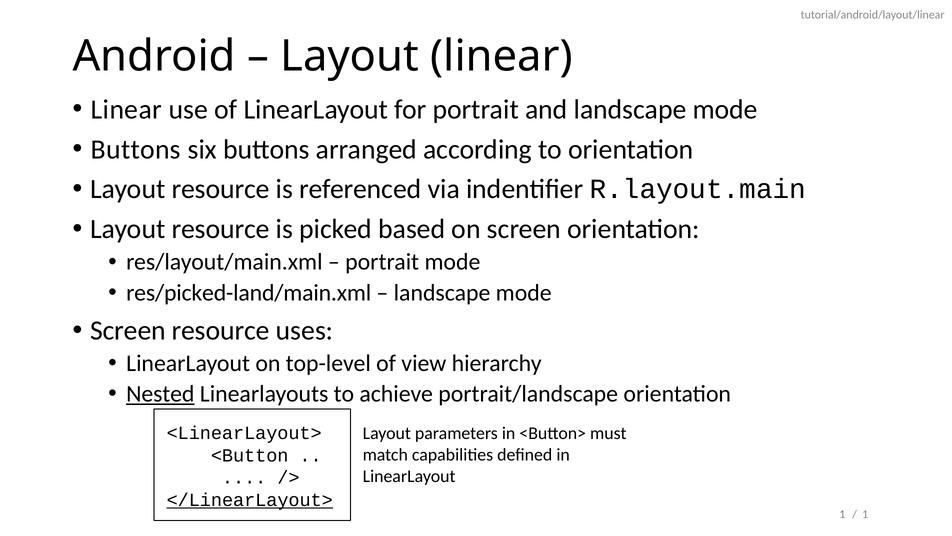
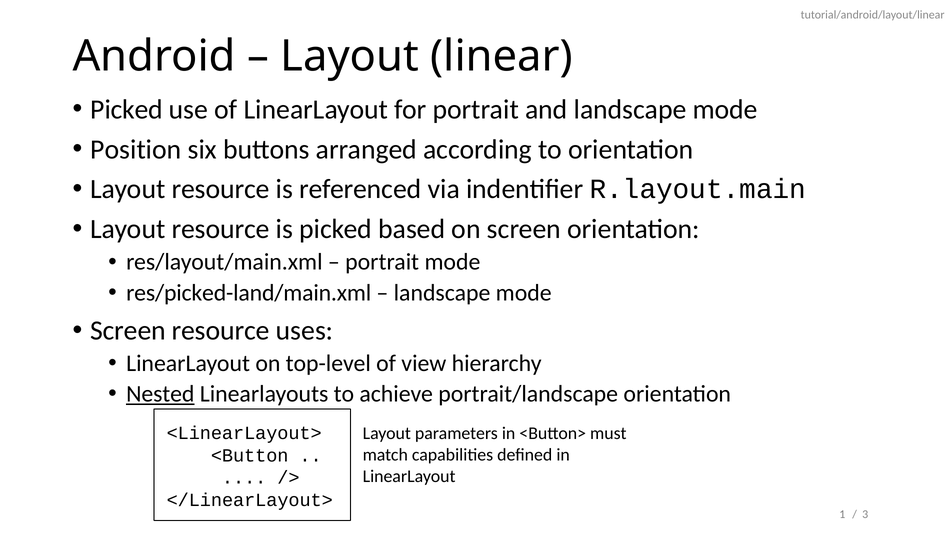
Linear at (126, 109): Linear -> Picked
Buttons at (136, 149): Buttons -> Position
</LinearLayout> underline: present -> none
1 at (865, 514): 1 -> 3
